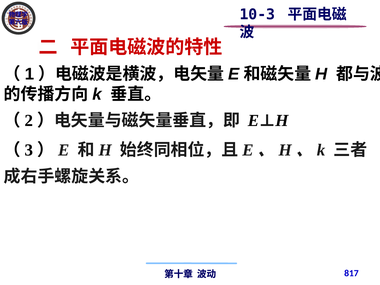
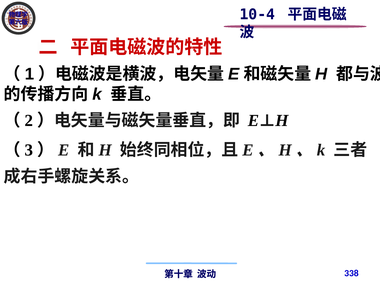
10-3: 10-3 -> 10-4
817: 817 -> 338
